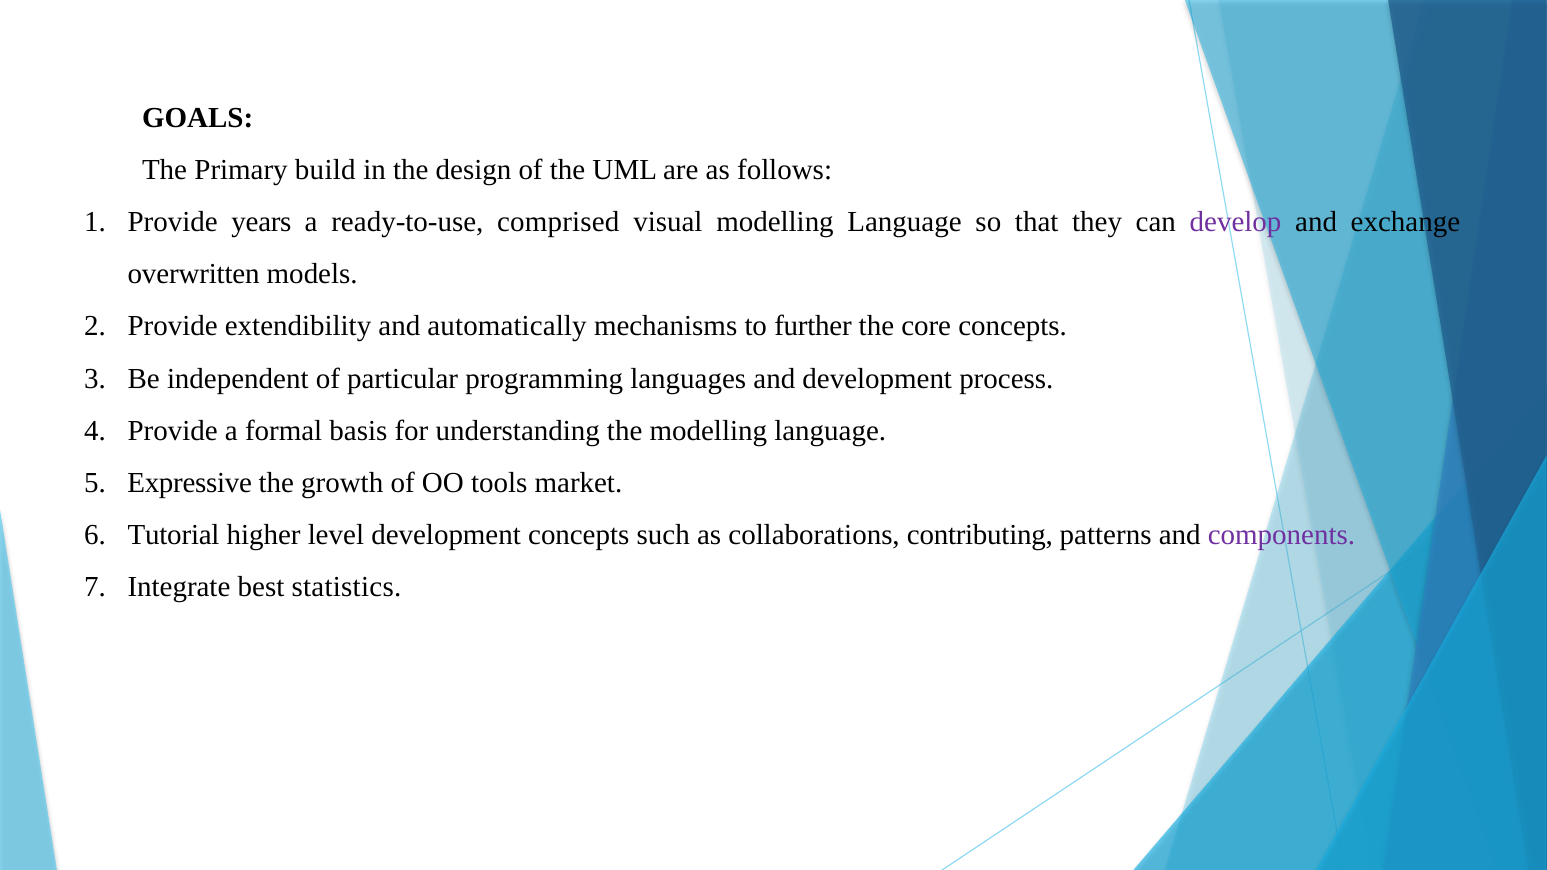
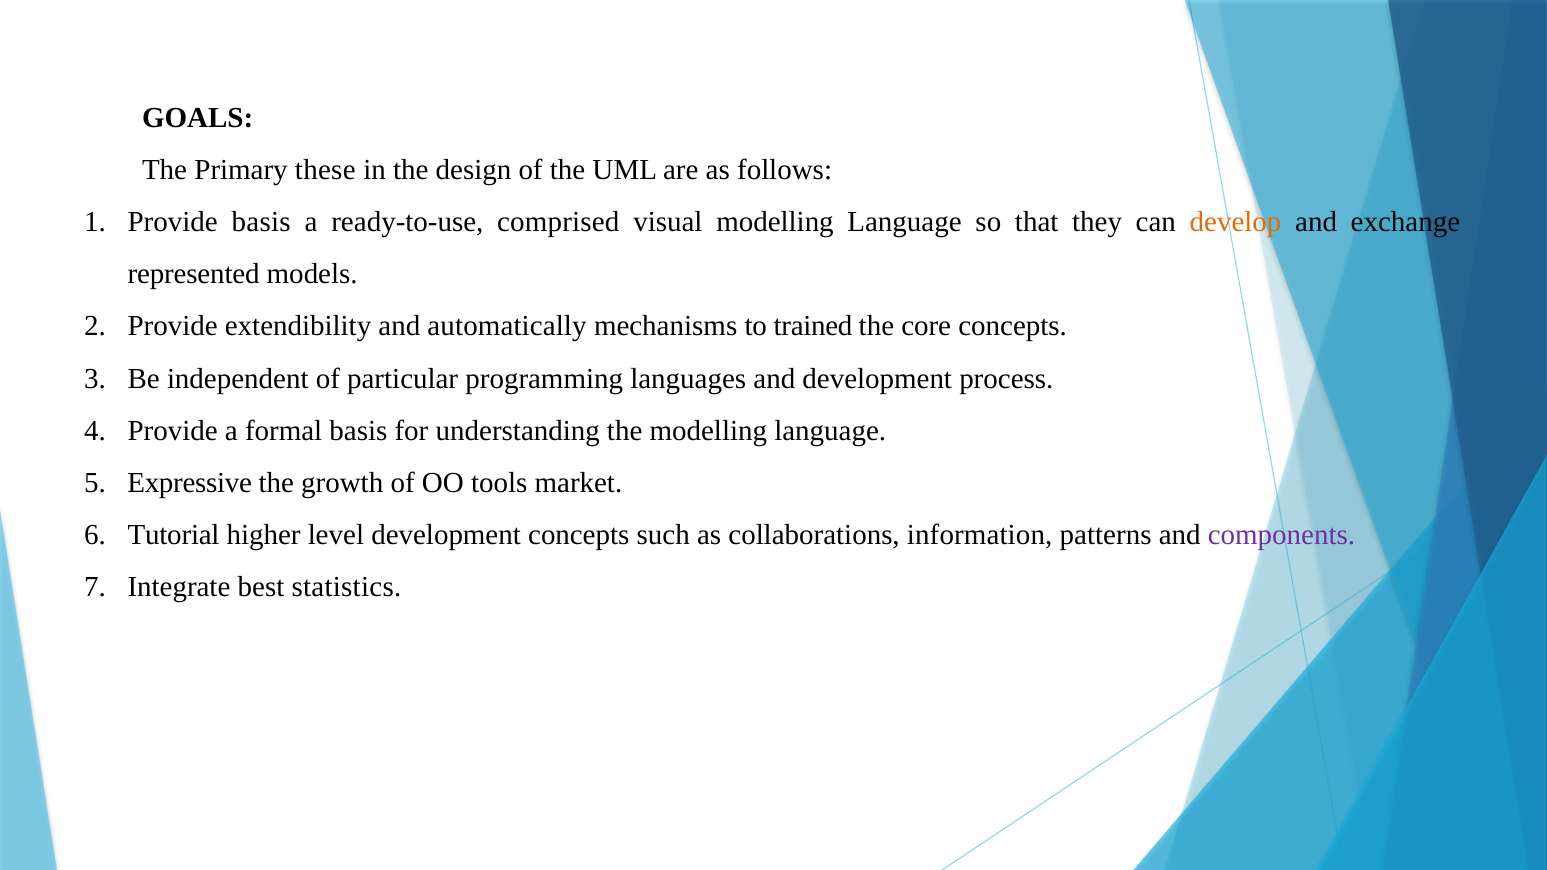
build: build -> these
Provide years: years -> basis
develop colour: purple -> orange
overwritten: overwritten -> represented
further: further -> trained
contributing: contributing -> information
